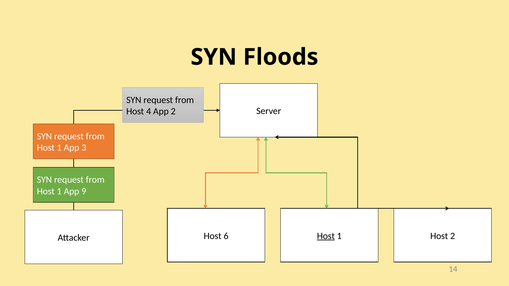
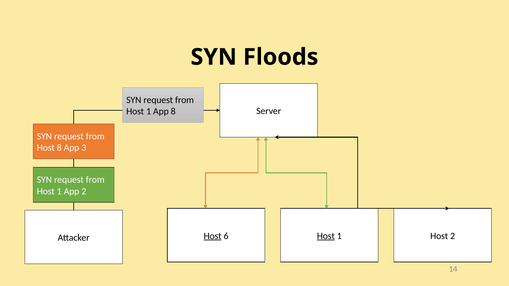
4 at (149, 112): 4 -> 1
App 2: 2 -> 8
1 at (59, 148): 1 -> 8
App 9: 9 -> 2
Host at (213, 236) underline: none -> present
